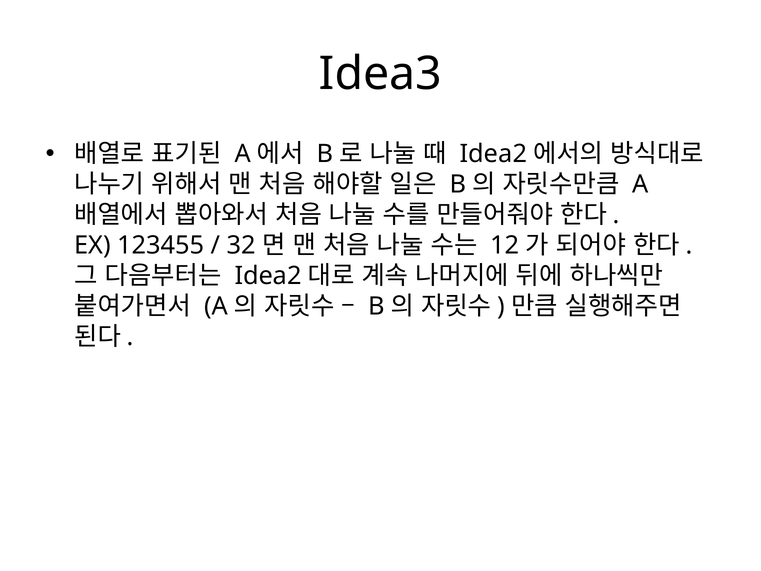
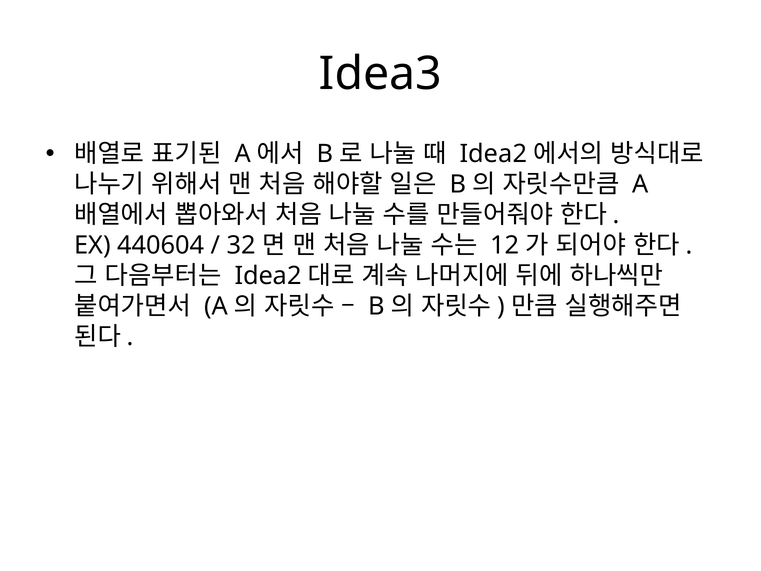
123455: 123455 -> 440604
